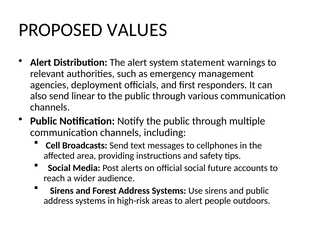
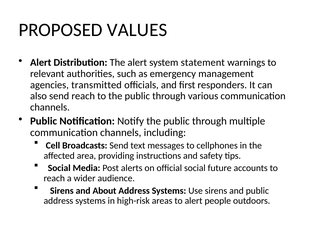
deployment: deployment -> transmitted
send linear: linear -> reach
Forest: Forest -> About
